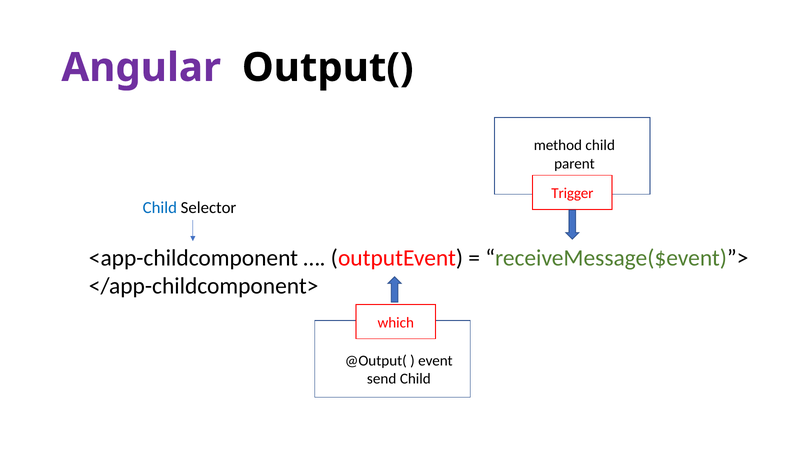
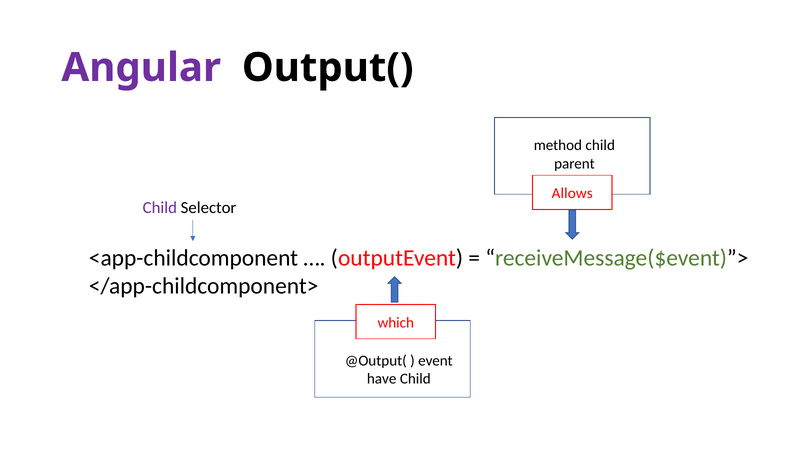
Trigger: Trigger -> Allows
Child at (160, 208) colour: blue -> purple
send: send -> have
